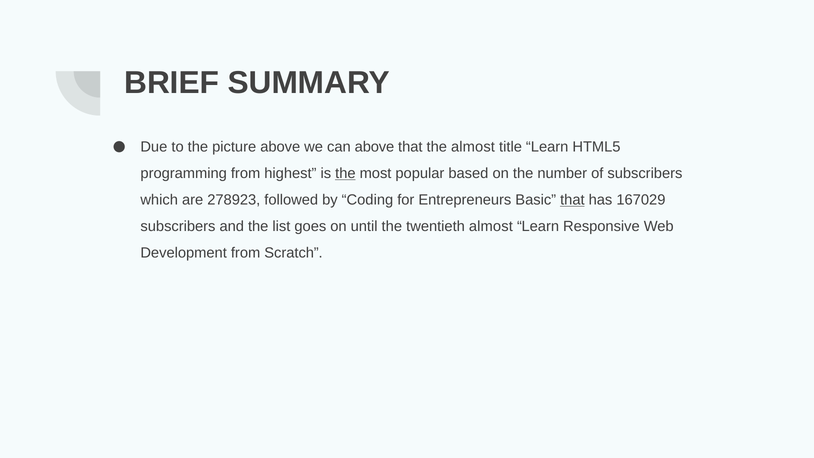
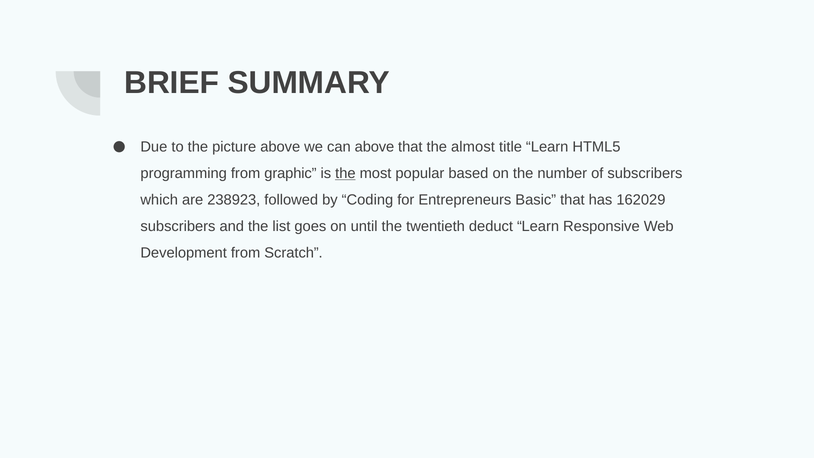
highest: highest -> graphic
278923: 278923 -> 238923
that at (572, 200) underline: present -> none
167029: 167029 -> 162029
twentieth almost: almost -> deduct
